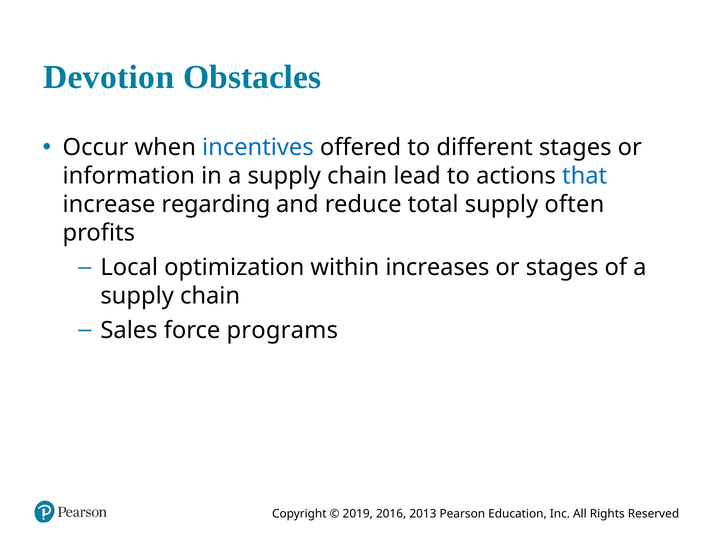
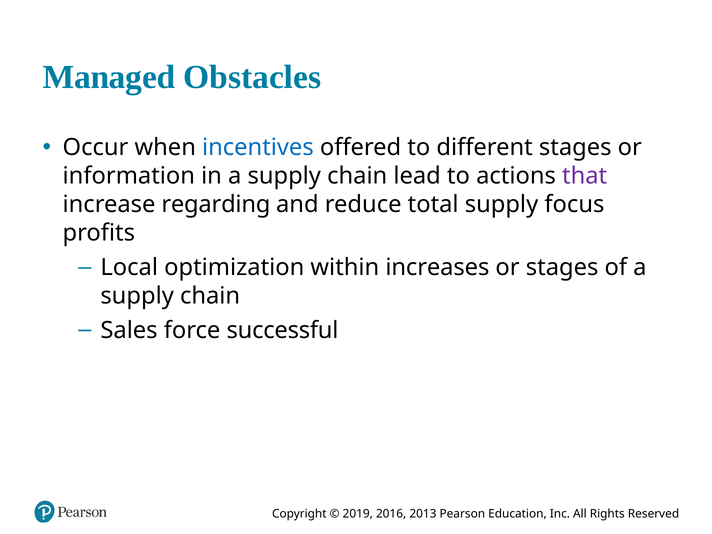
Devotion: Devotion -> Managed
that colour: blue -> purple
often: often -> focus
programs: programs -> successful
